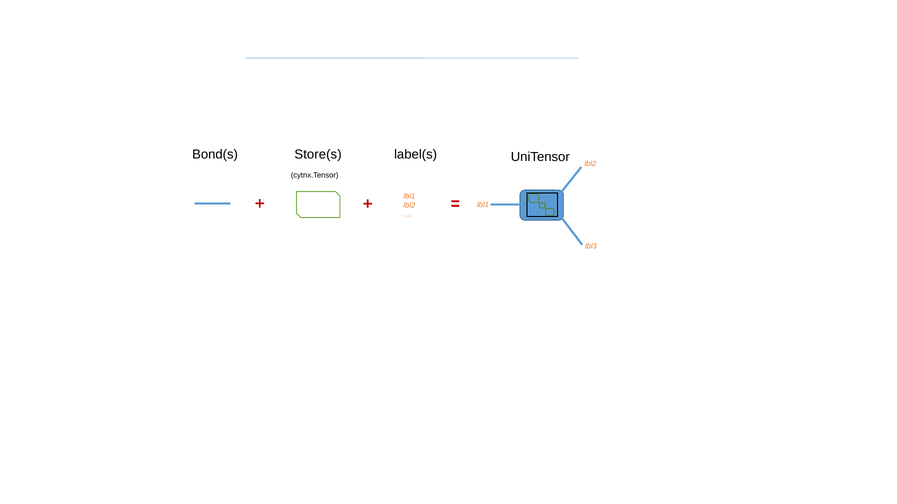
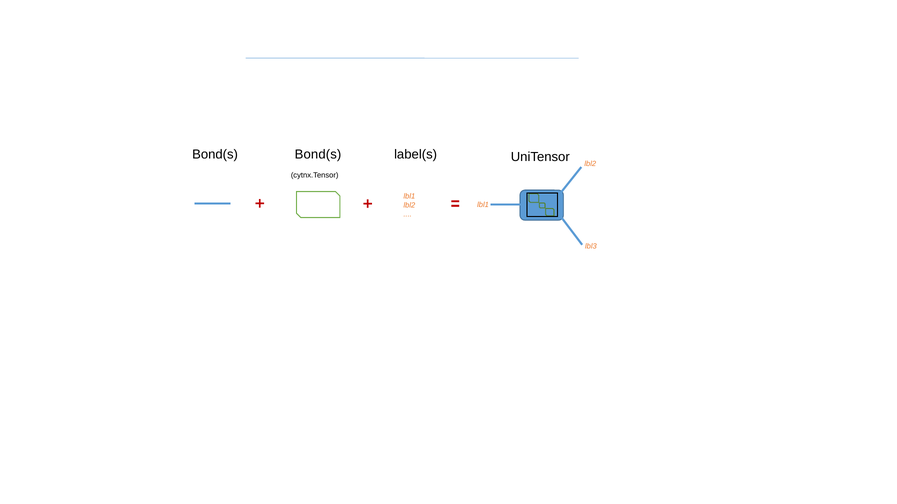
Bond(s Store(s: Store(s -> Bond(s
